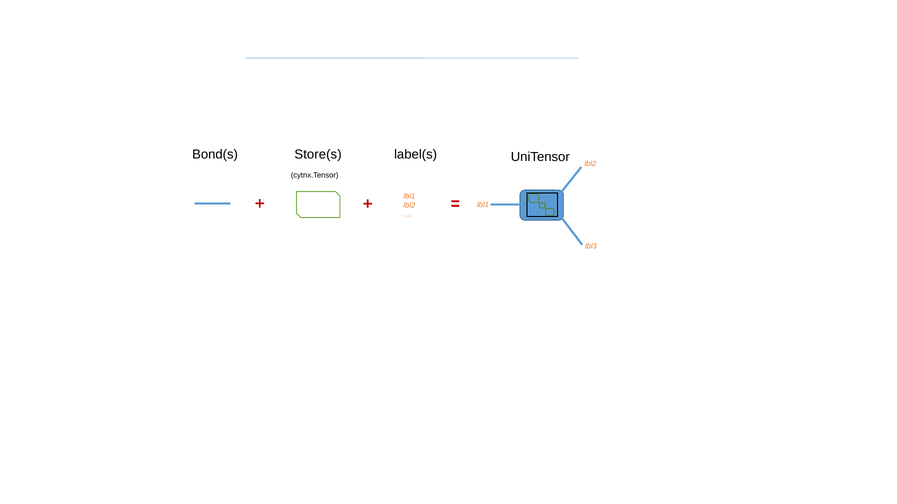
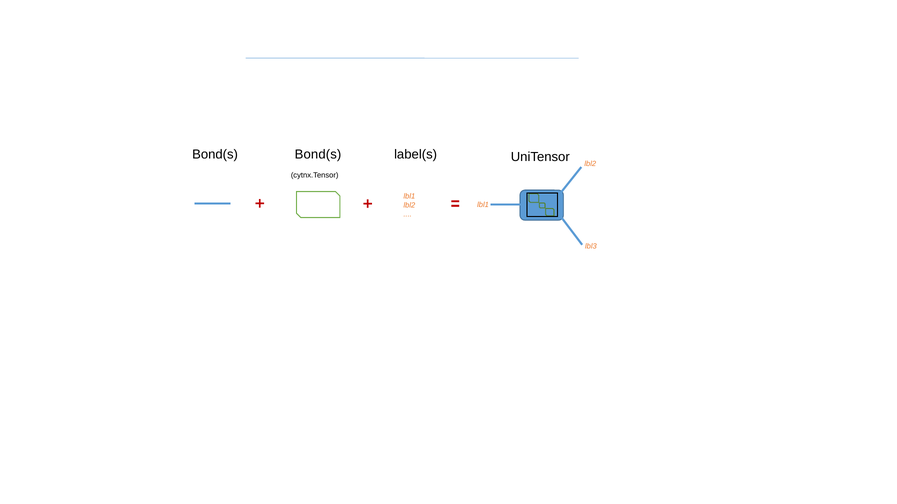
Bond(s Store(s: Store(s -> Bond(s
